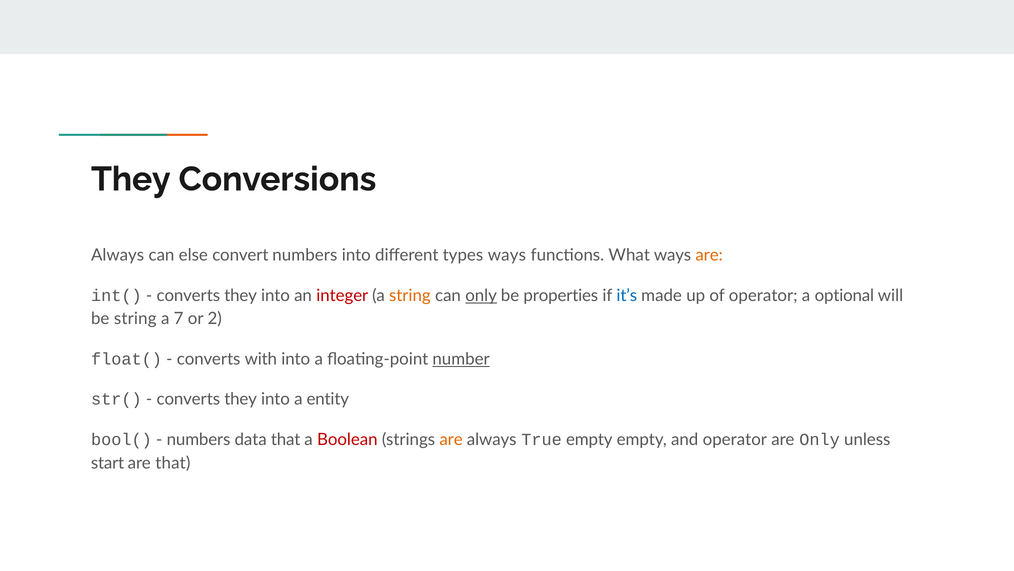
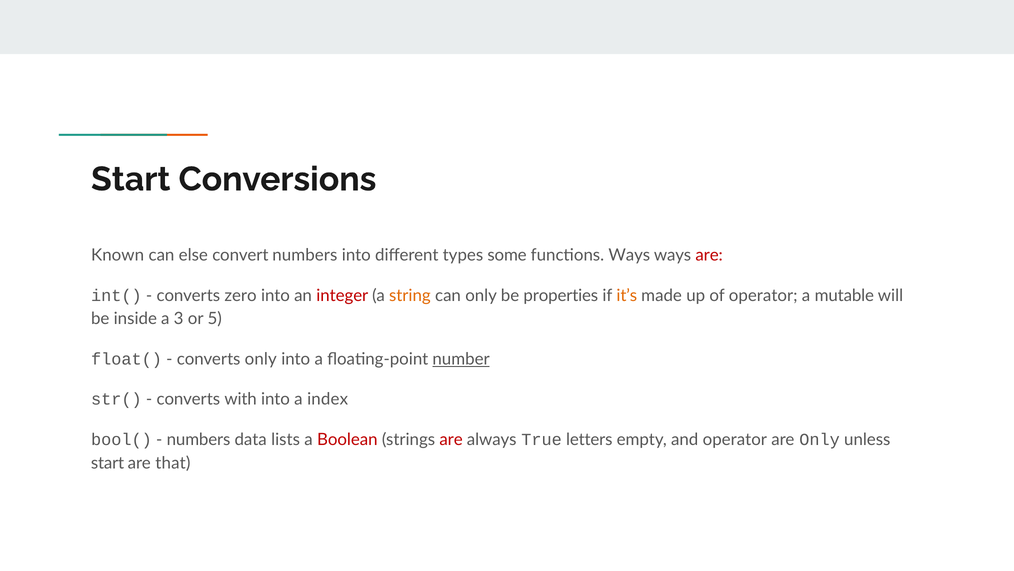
They at (131, 179): They -> Start
Always at (118, 255): Always -> Known
types ways: ways -> some
functions What: What -> Ways
are at (709, 255) colour: orange -> red
they at (241, 295): they -> zero
only at (481, 295) underline: present -> none
it’s colour: blue -> orange
optional: optional -> mutable
be string: string -> inside
7: 7 -> 3
2: 2 -> 5
converts with: with -> only
they at (241, 399): they -> with
entity: entity -> index
data that: that -> lists
are at (451, 439) colour: orange -> red
True empty: empty -> letters
